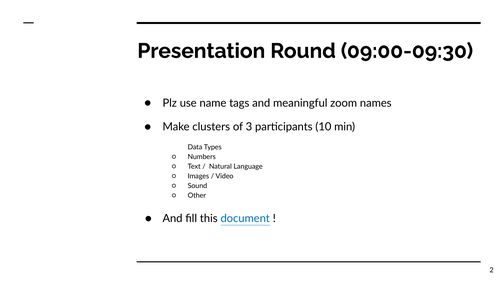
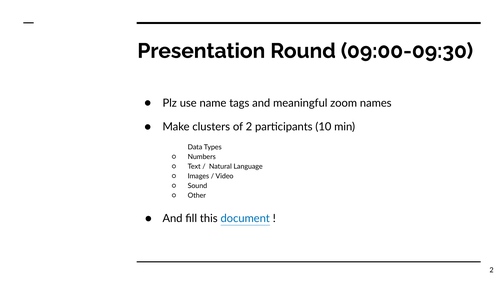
of 3: 3 -> 2
